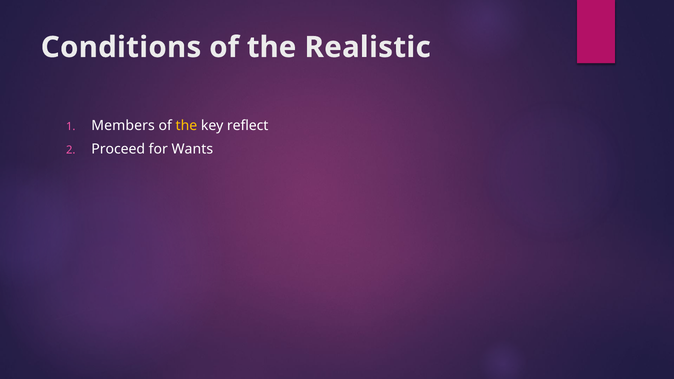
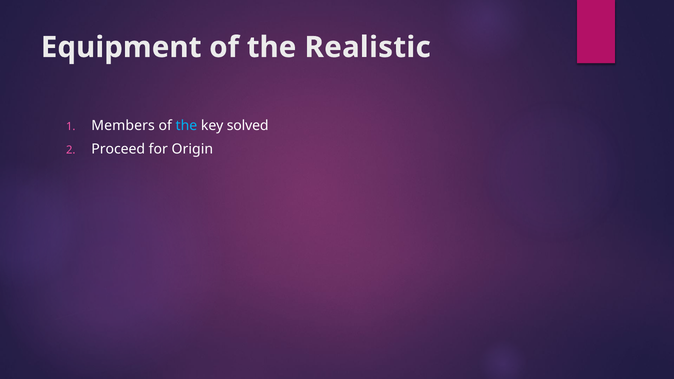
Conditions: Conditions -> Equipment
the at (186, 125) colour: yellow -> light blue
reflect: reflect -> solved
Wants: Wants -> Origin
